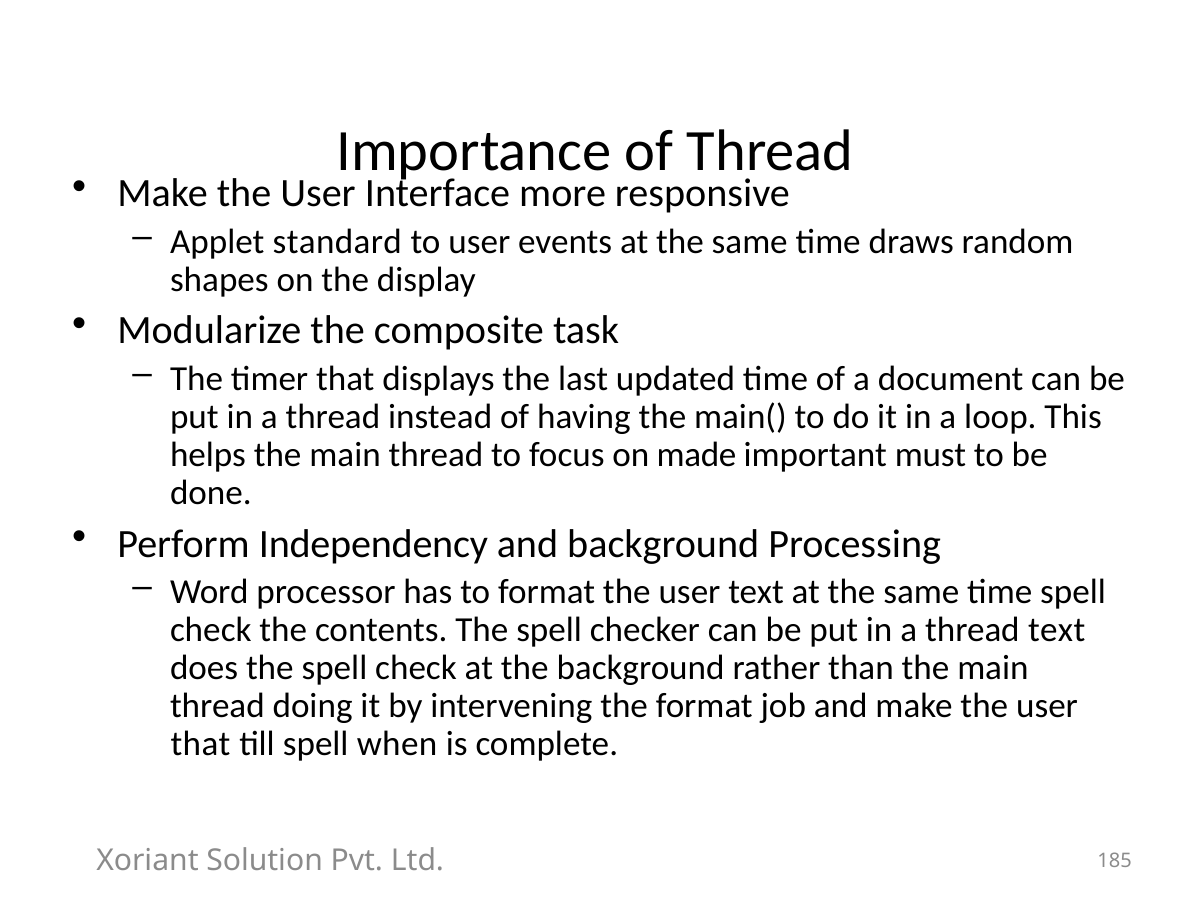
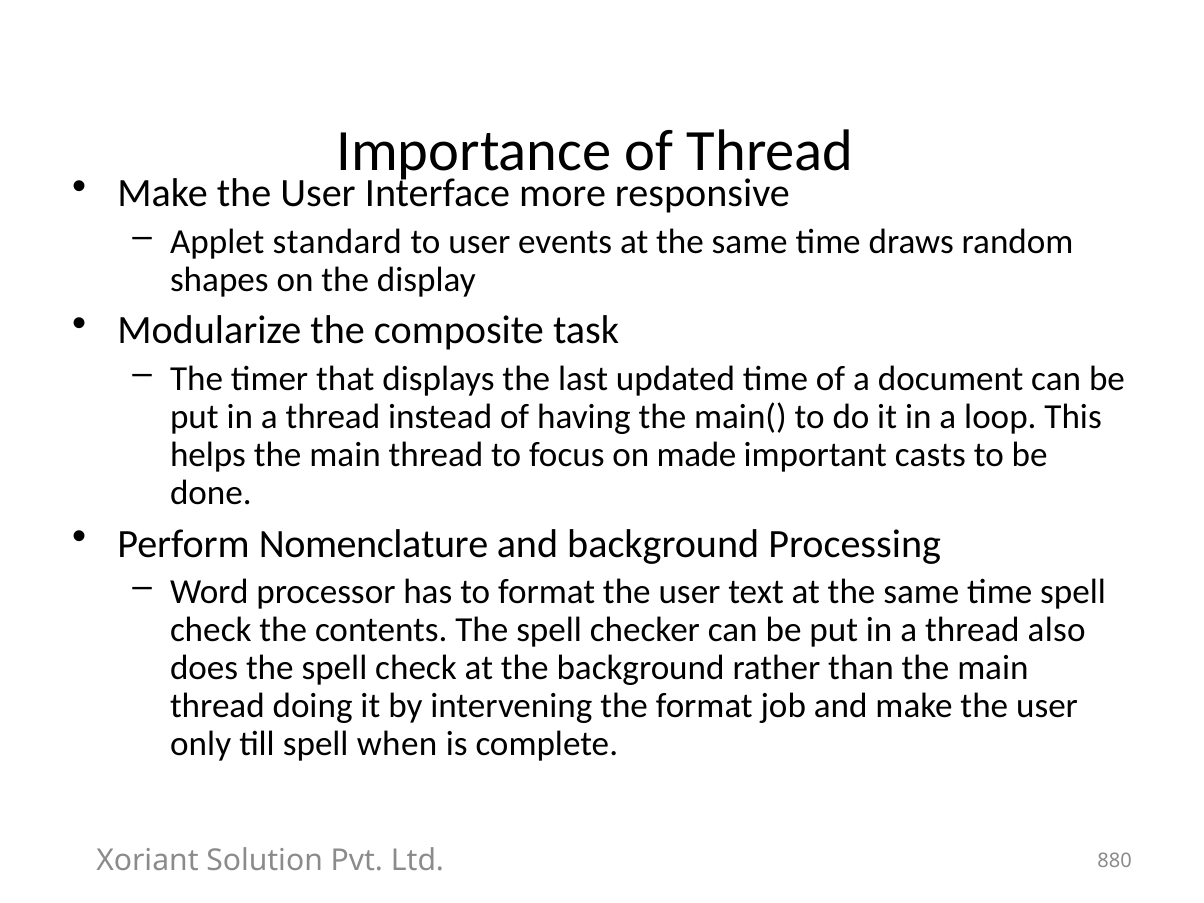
must: must -> casts
Independency: Independency -> Nomenclature
thread text: text -> also
that at (201, 744): that -> only
185: 185 -> 880
